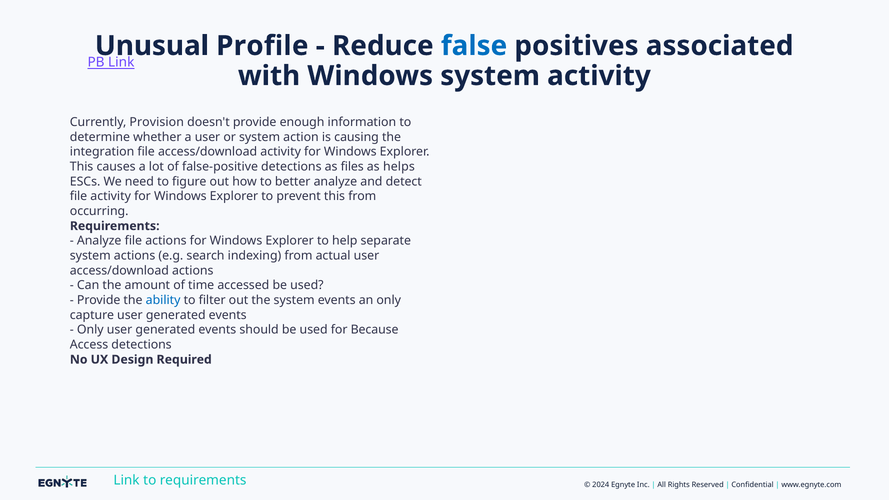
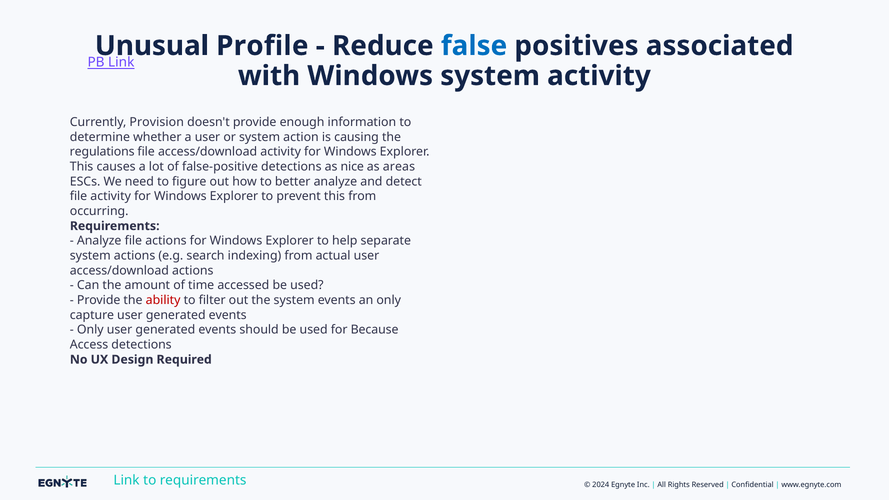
integration: integration -> regulations
files: files -> nice
helps: helps -> areas
ability colour: blue -> red
